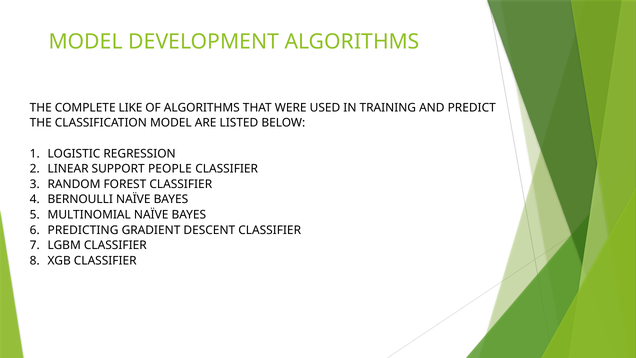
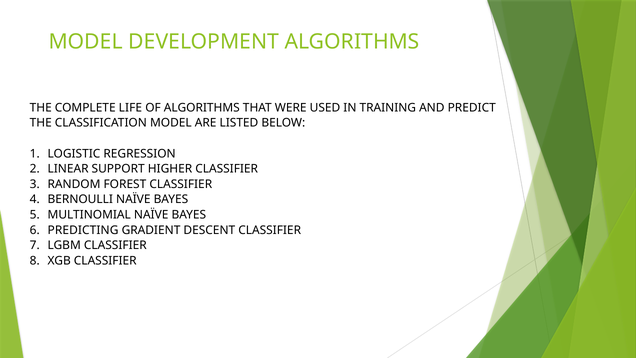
LIKE: LIKE -> LIFE
PEOPLE: PEOPLE -> HIGHER
